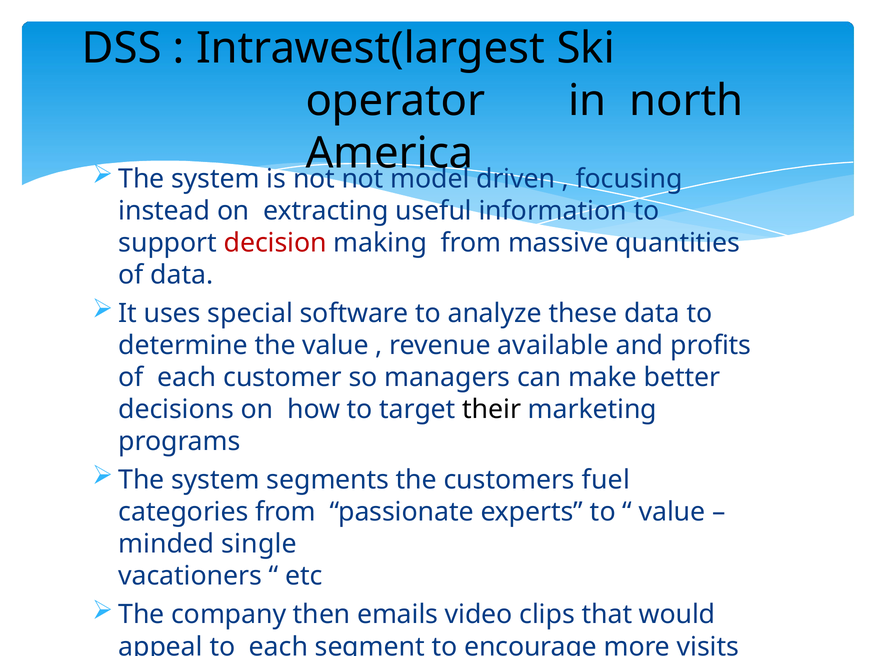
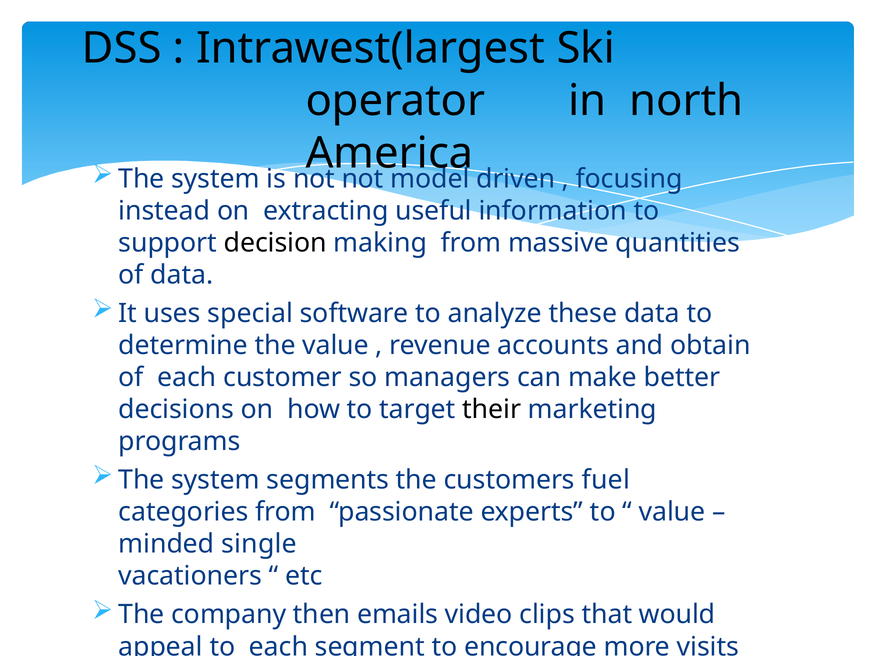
decision colour: red -> black
available: available -> accounts
profits: profits -> obtain
